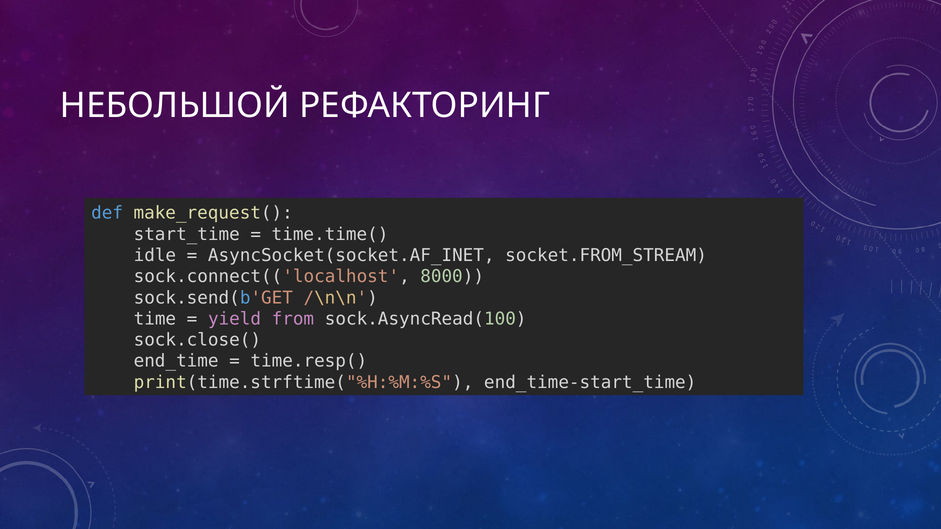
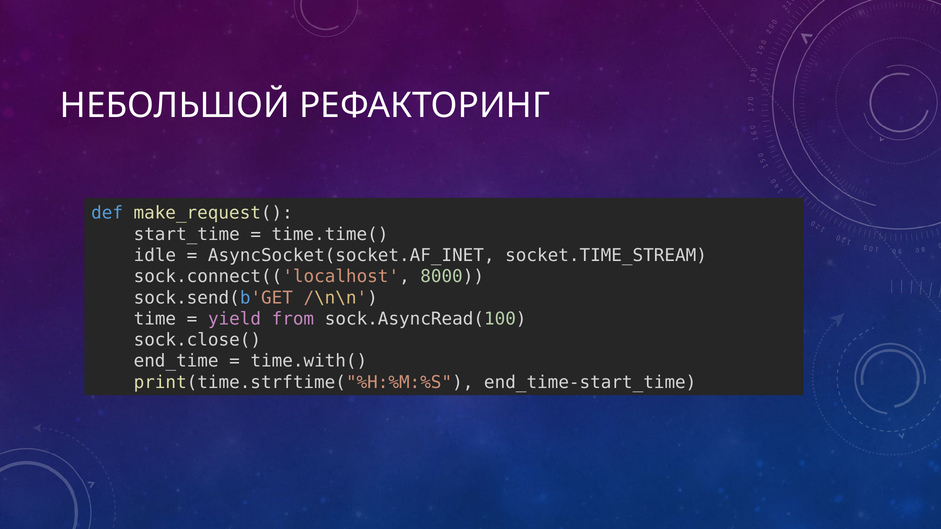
socket.FROM_STREAM: socket.FROM_STREAM -> socket.TIME_STREAM
time.resp(: time.resp( -> time.with(
